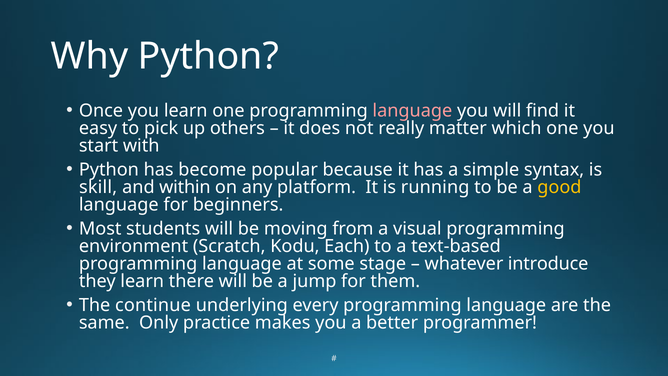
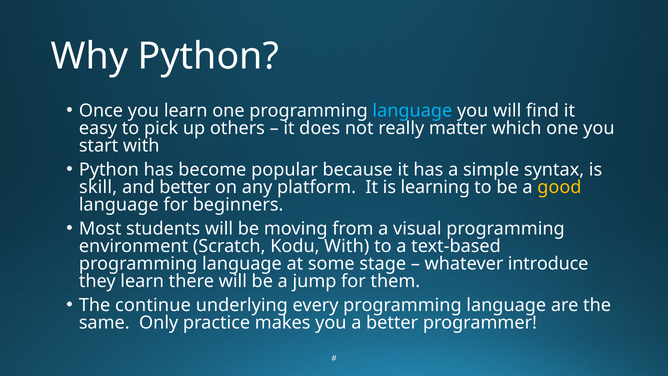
language at (412, 111) colour: pink -> light blue
and within: within -> better
running: running -> learning
Kodu Each: Each -> With
